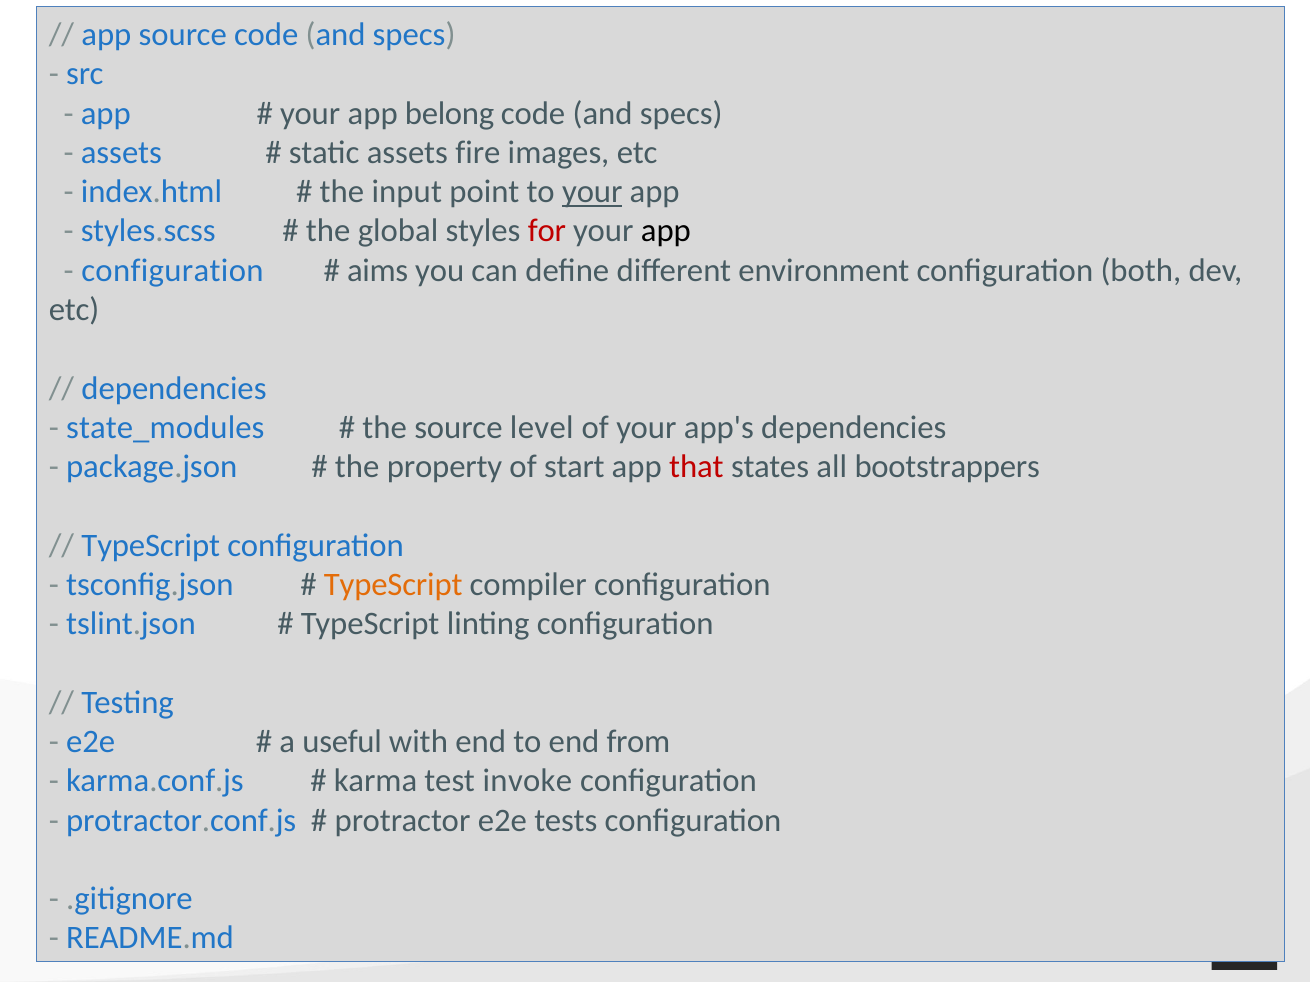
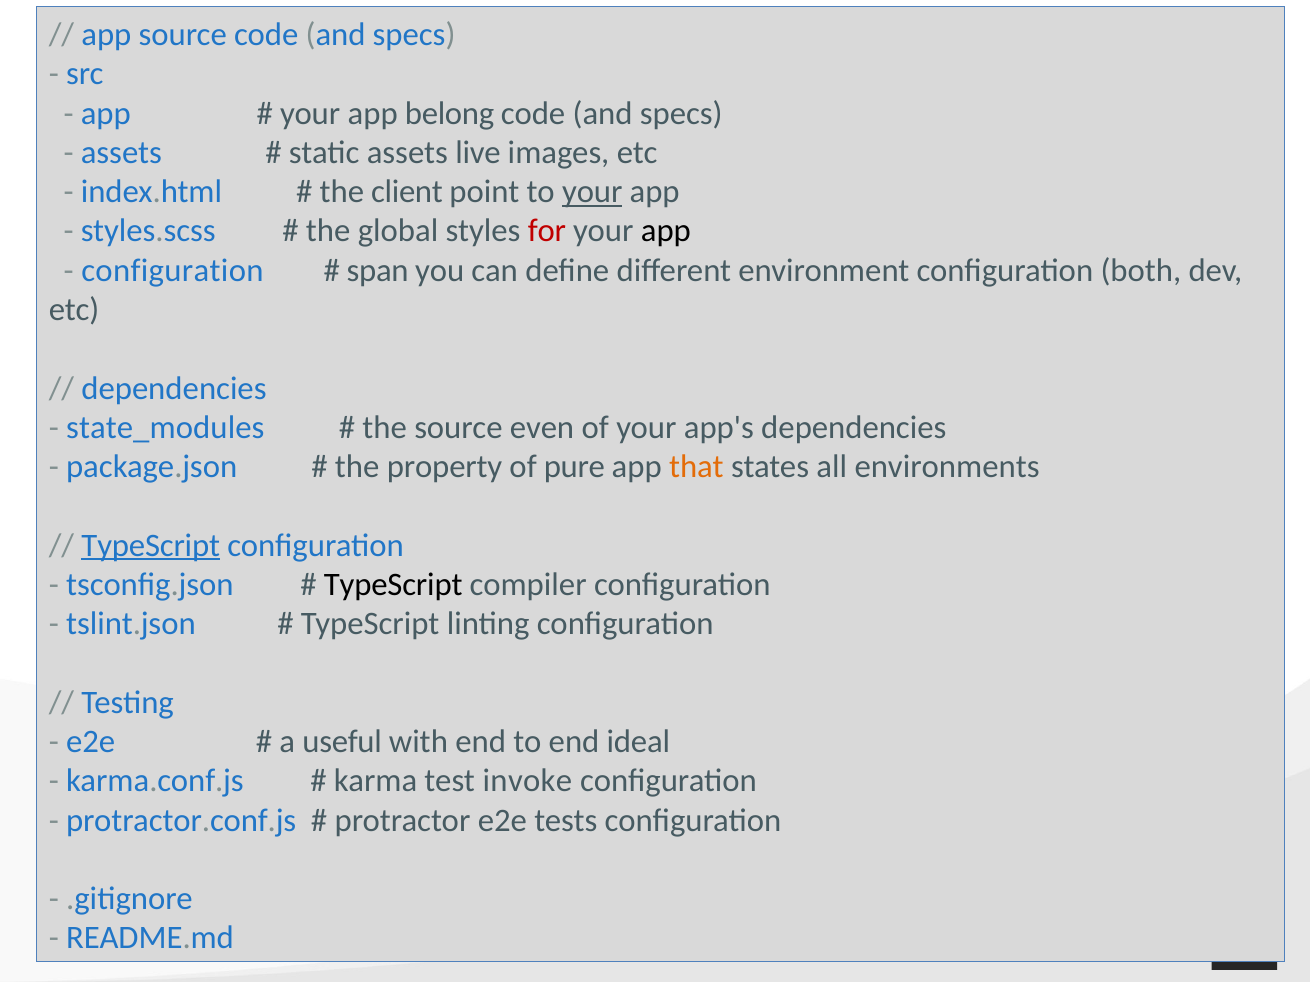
fire: fire -> live
input: input -> client
aims: aims -> span
level: level -> even
start: start -> pure
that colour: red -> orange
bootstrappers: bootstrappers -> environments
TypeScript at (151, 546) underline: none -> present
TypeScript at (393, 585) colour: orange -> black
from: from -> ideal
